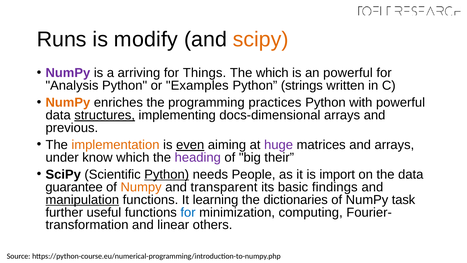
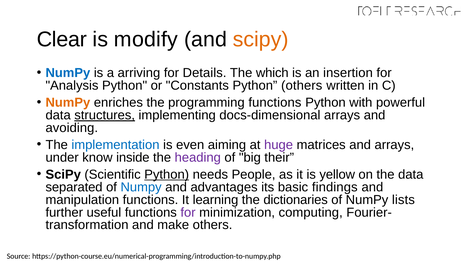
Runs: Runs -> Clear
NumPy at (68, 73) colour: purple -> blue
Things: Things -> Details
an powerful: powerful -> insertion
Examples: Examples -> Constants
Python strings: strings -> others
programming practices: practices -> functions
previous: previous -> avoiding
implementation colour: orange -> blue
even underline: present -> none
know which: which -> inside
import: import -> yellow
guarantee: guarantee -> separated
Numpy at (141, 187) colour: orange -> blue
transparent: transparent -> advantages
manipulation underline: present -> none
task: task -> lists
for at (188, 212) colour: blue -> purple
linear: linear -> make
